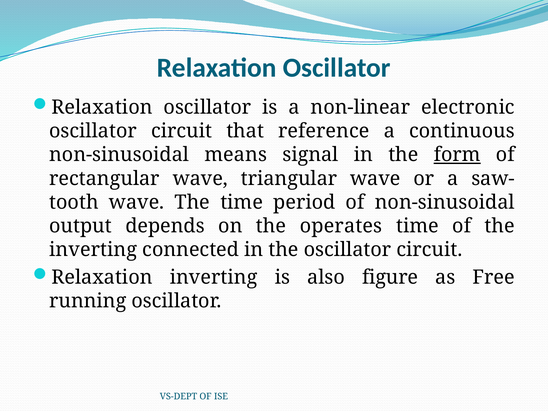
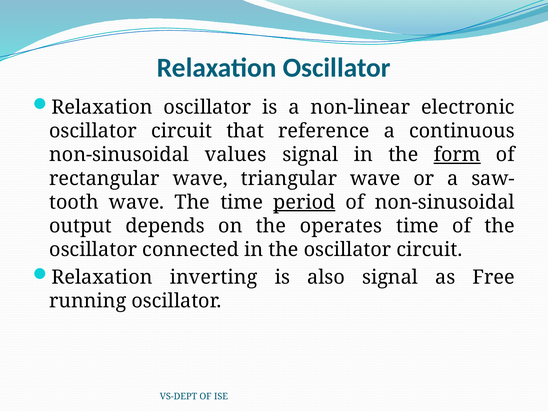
means: means -> values
period underline: none -> present
inverting at (93, 250): inverting -> oscillator
also figure: figure -> signal
